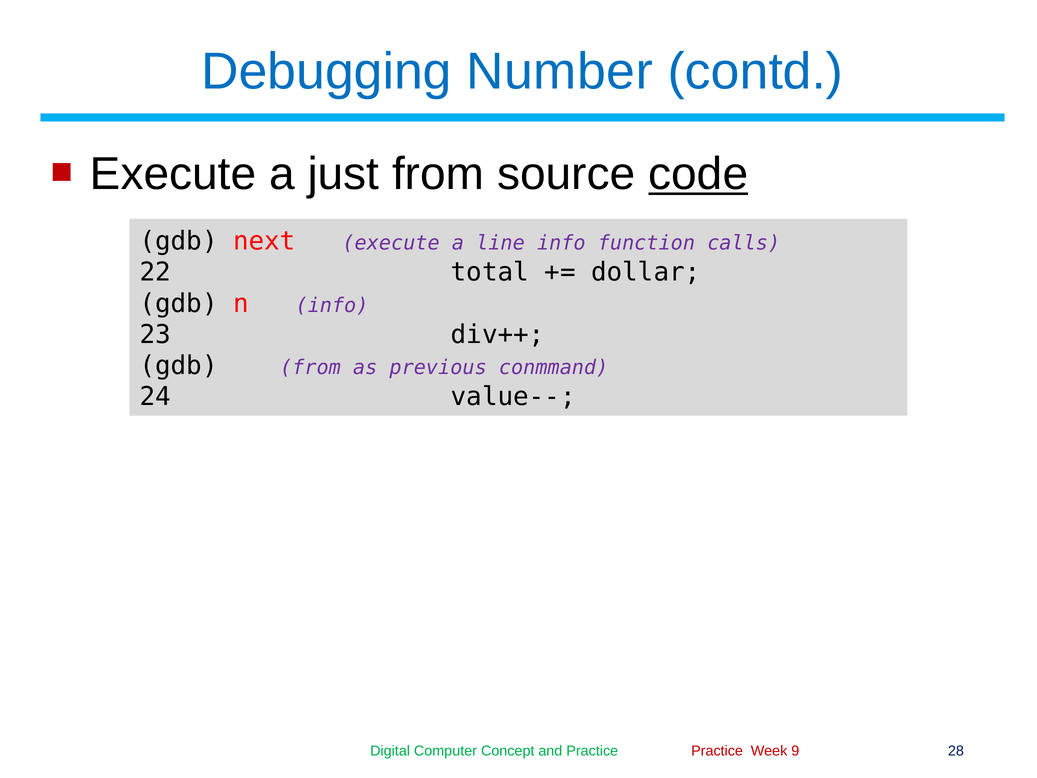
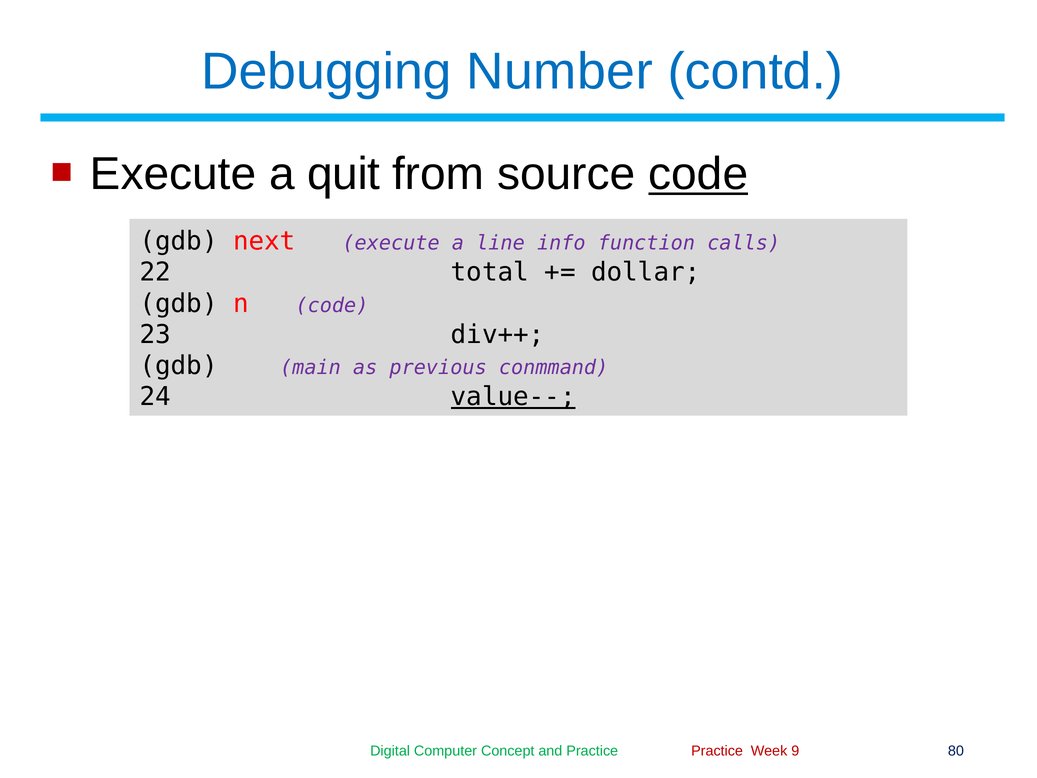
just: just -> quit
n info: info -> code
gdb from: from -> main
value-- underline: none -> present
28: 28 -> 80
